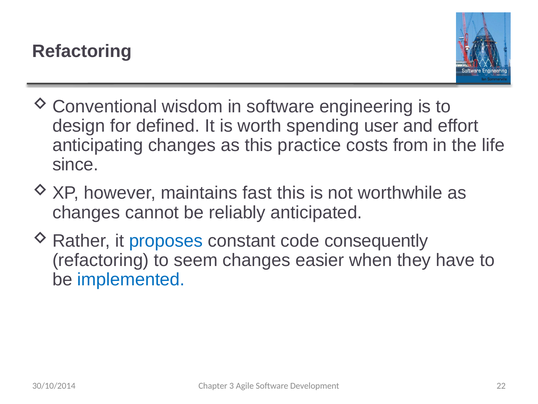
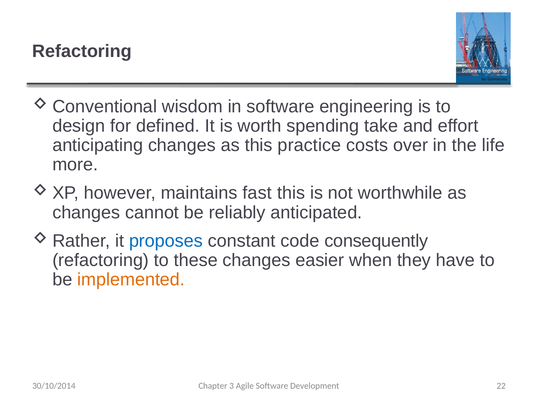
user: user -> take
from: from -> over
since: since -> more
seem: seem -> these
implemented colour: blue -> orange
